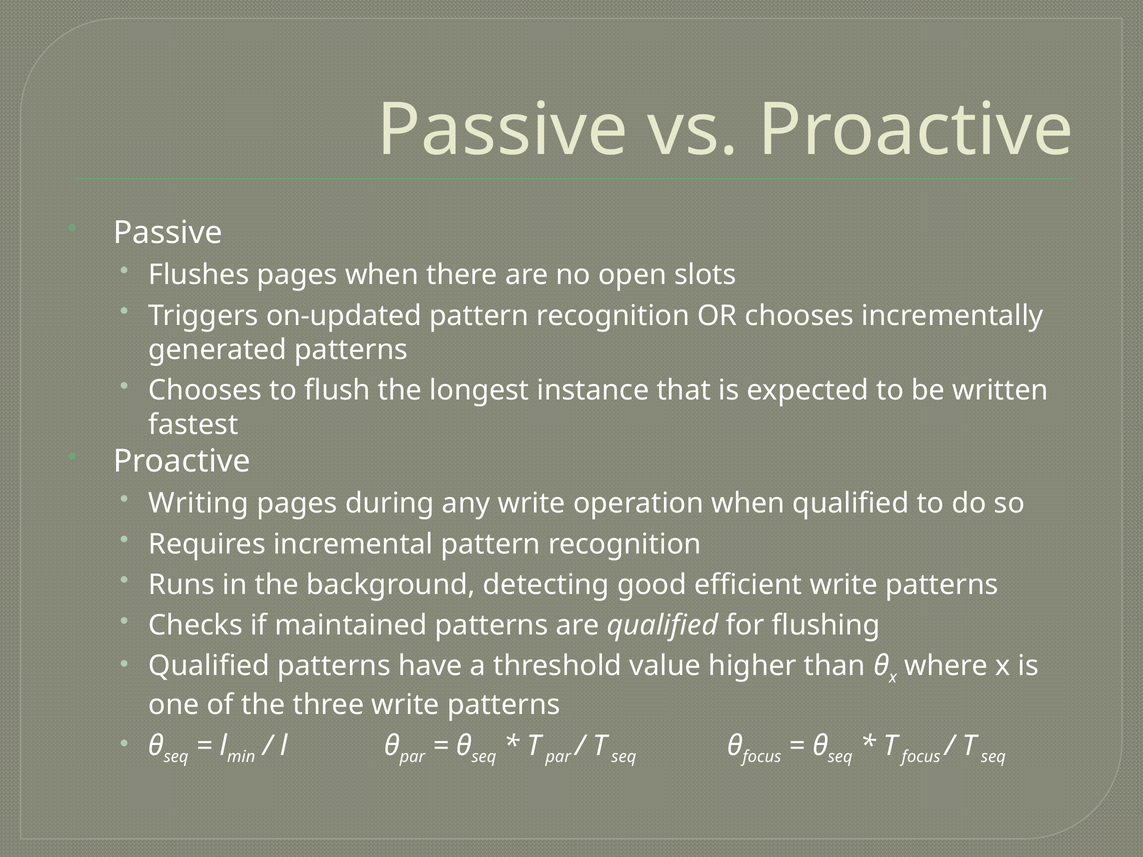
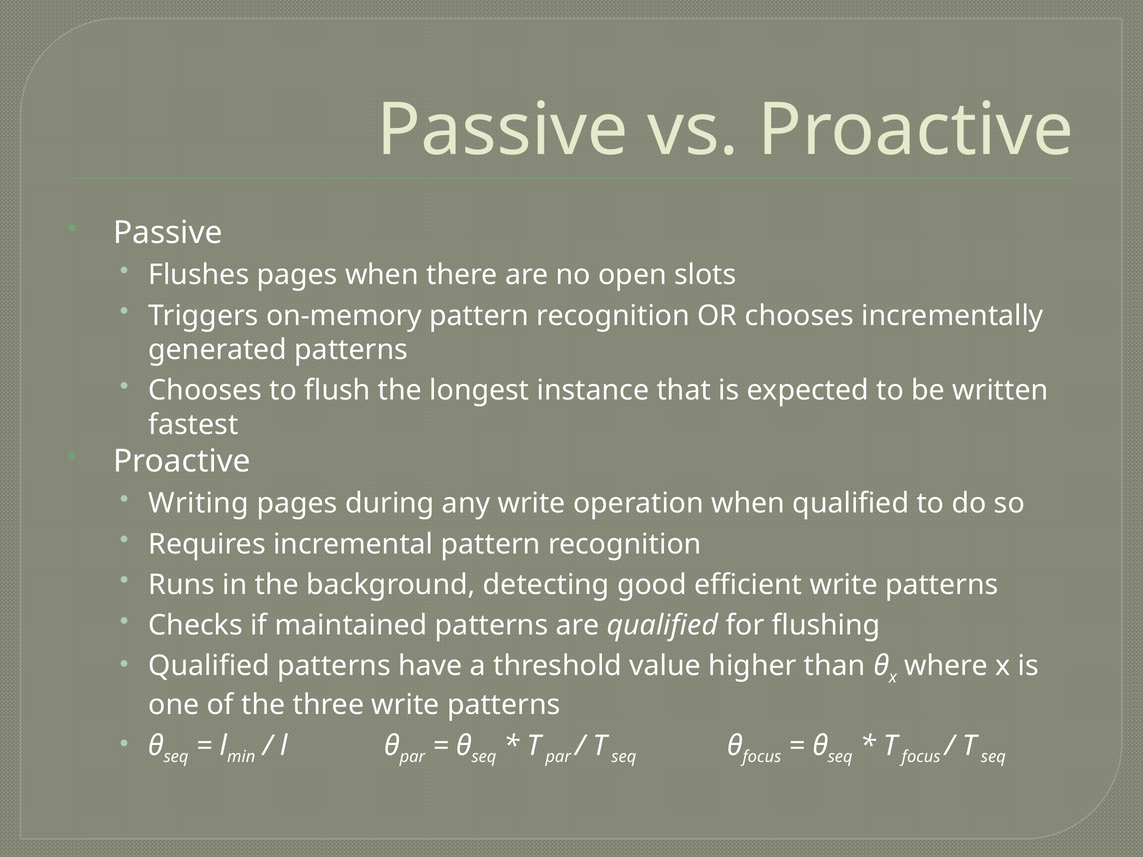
on-updated: on-updated -> on-memory
